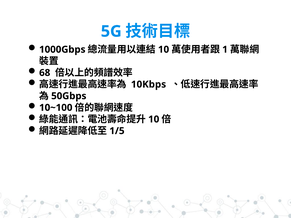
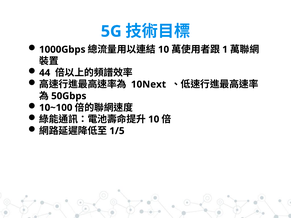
68: 68 -> 44
10Kbps: 10Kbps -> 10Next
